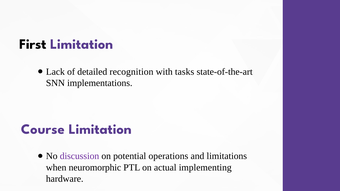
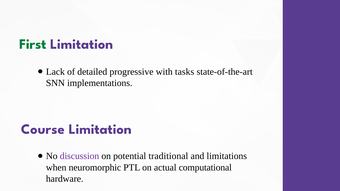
First colour: black -> green
recognition: recognition -> progressive
operations: operations -> traditional
implementing: implementing -> computational
